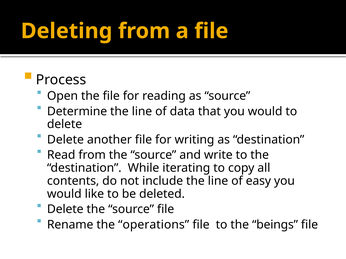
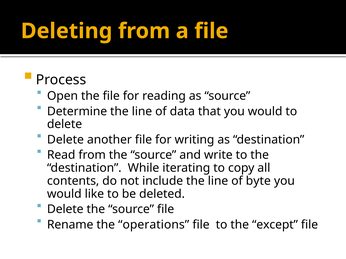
easy: easy -> byte
beings: beings -> except
